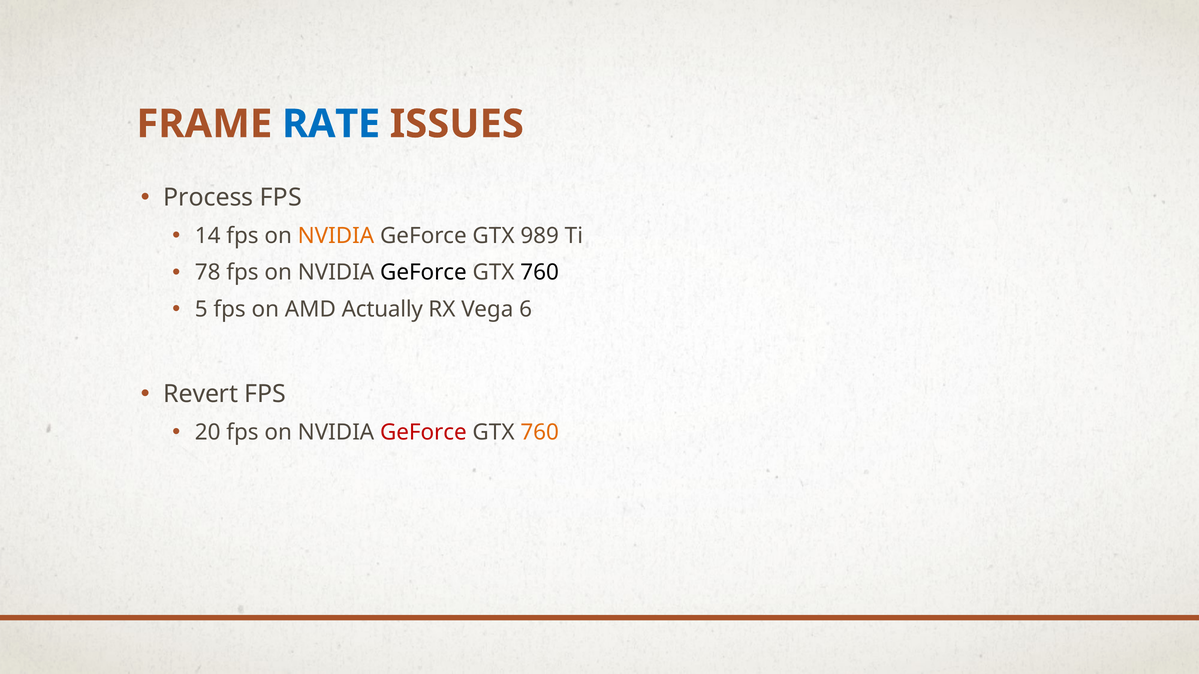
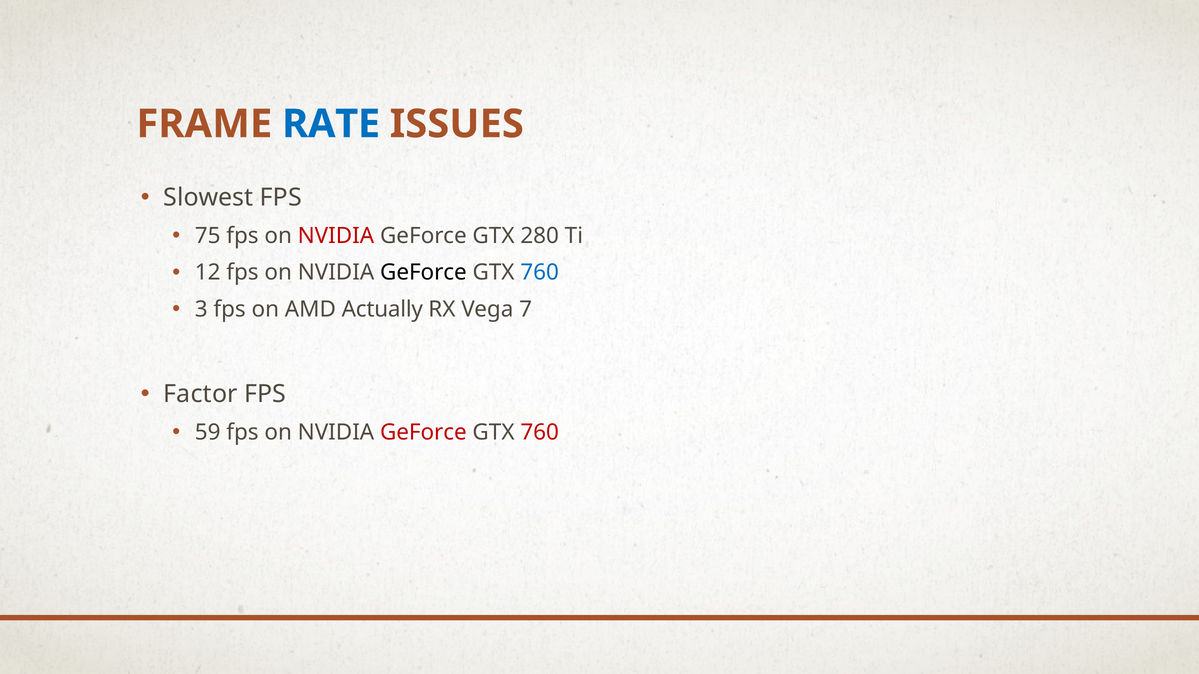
Process: Process -> Slowest
14: 14 -> 75
NVIDIA at (336, 236) colour: orange -> red
989: 989 -> 280
78: 78 -> 12
760 at (540, 273) colour: black -> blue
5: 5 -> 3
6: 6 -> 7
Revert: Revert -> Factor
20: 20 -> 59
760 at (540, 432) colour: orange -> red
